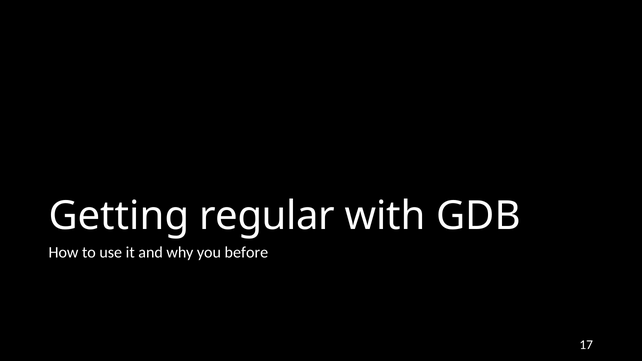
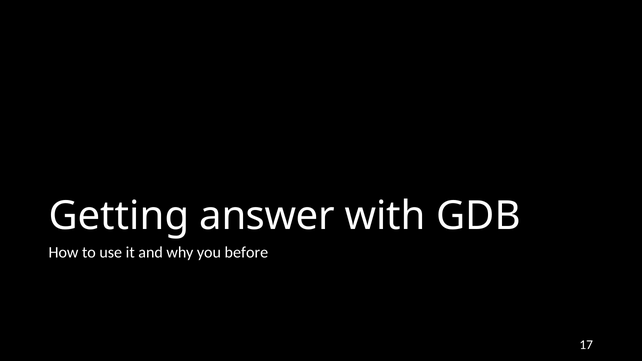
regular: regular -> answer
